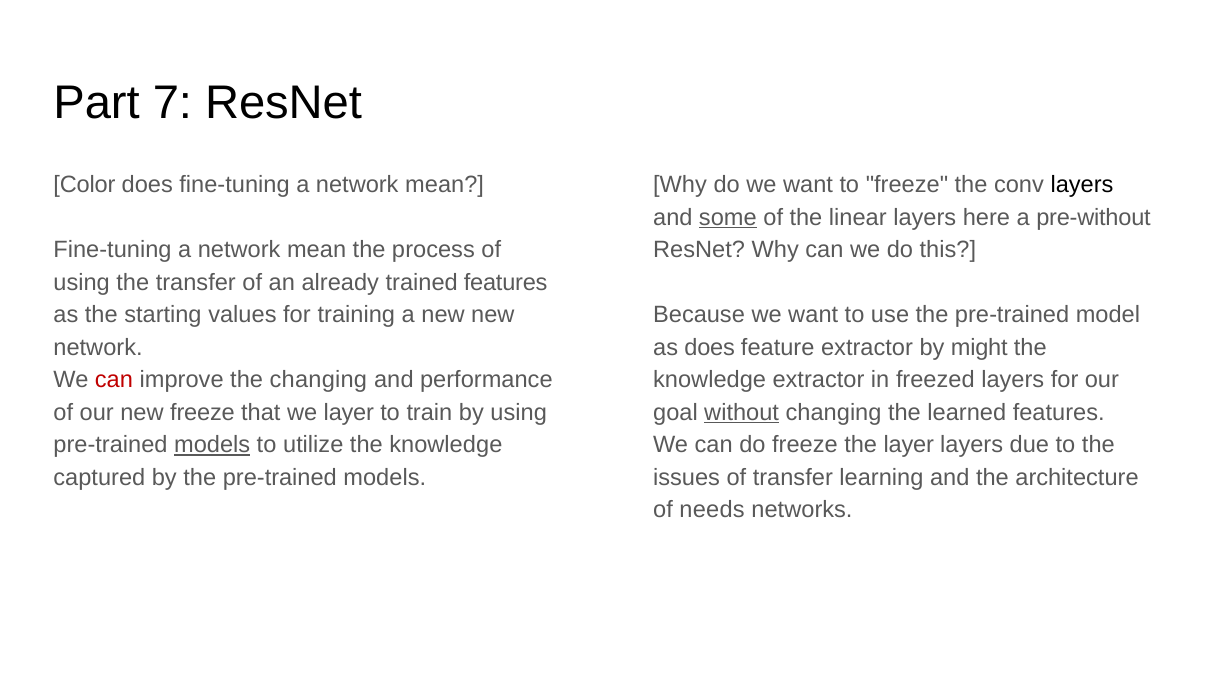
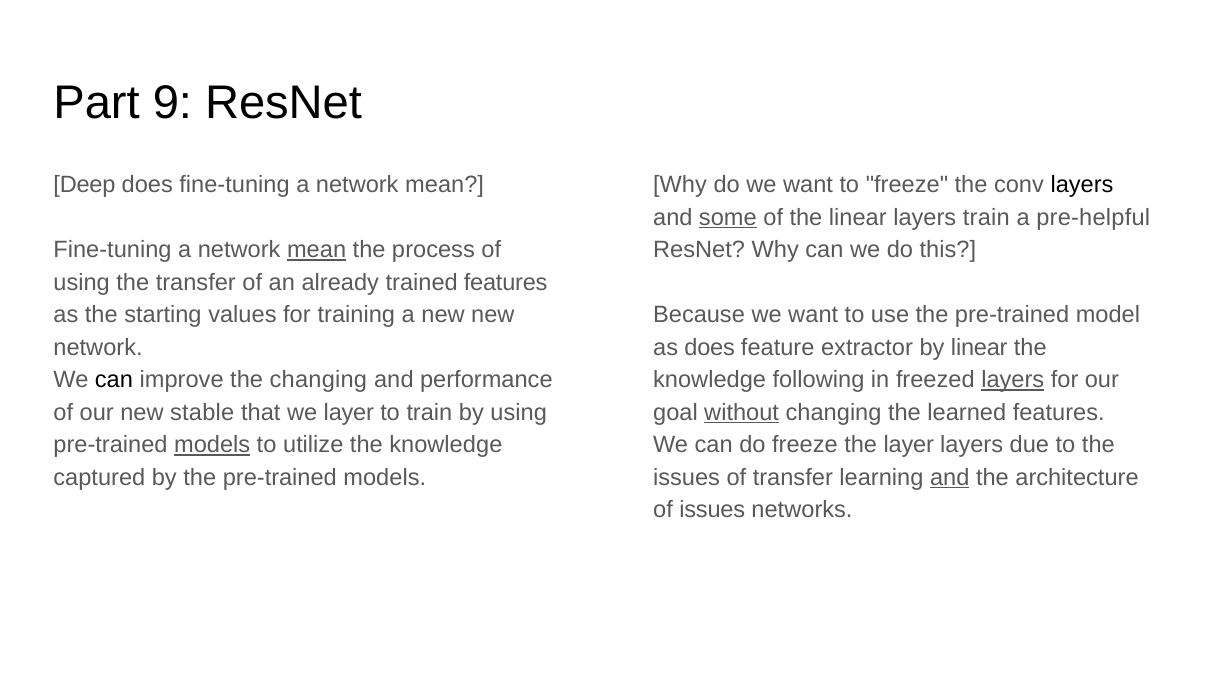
7: 7 -> 9
Color: Color -> Deep
layers here: here -> train
pre-without: pre-without -> pre-helpful
mean at (317, 250) underline: none -> present
by might: might -> linear
can at (114, 380) colour: red -> black
knowledge extractor: extractor -> following
layers at (1013, 380) underline: none -> present
new freeze: freeze -> stable
and at (950, 478) underline: none -> present
of needs: needs -> issues
